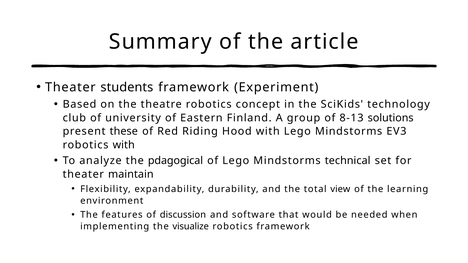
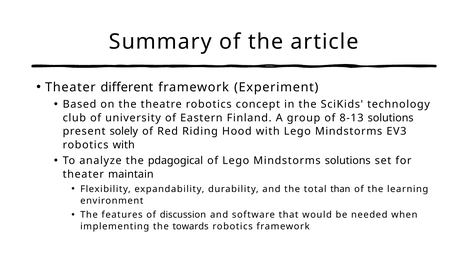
students: students -> different
these: these -> solely
Mindstorms technical: technical -> solutions
view: view -> than
visualize: visualize -> towards
